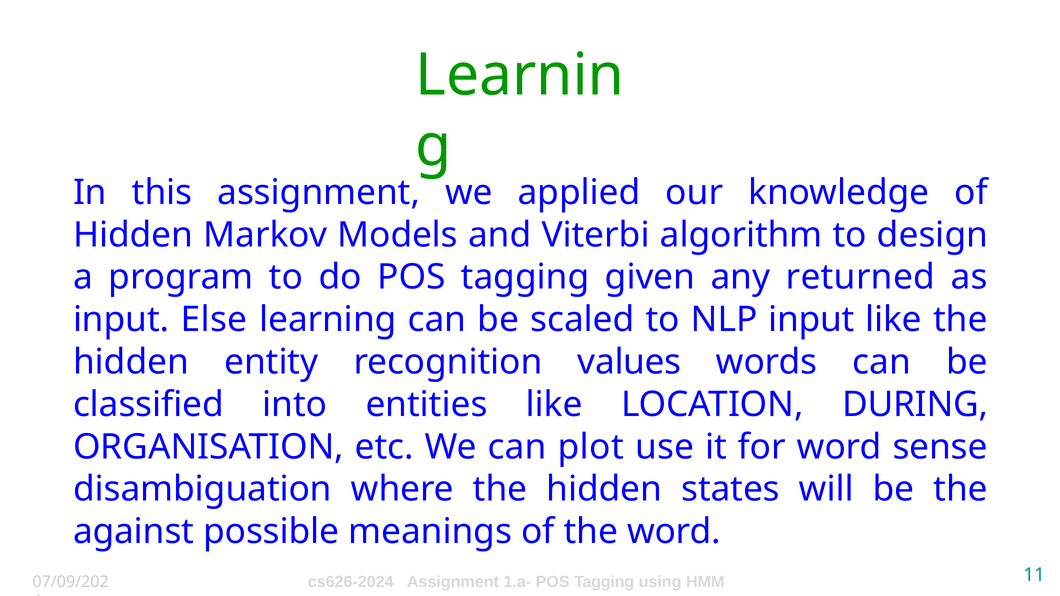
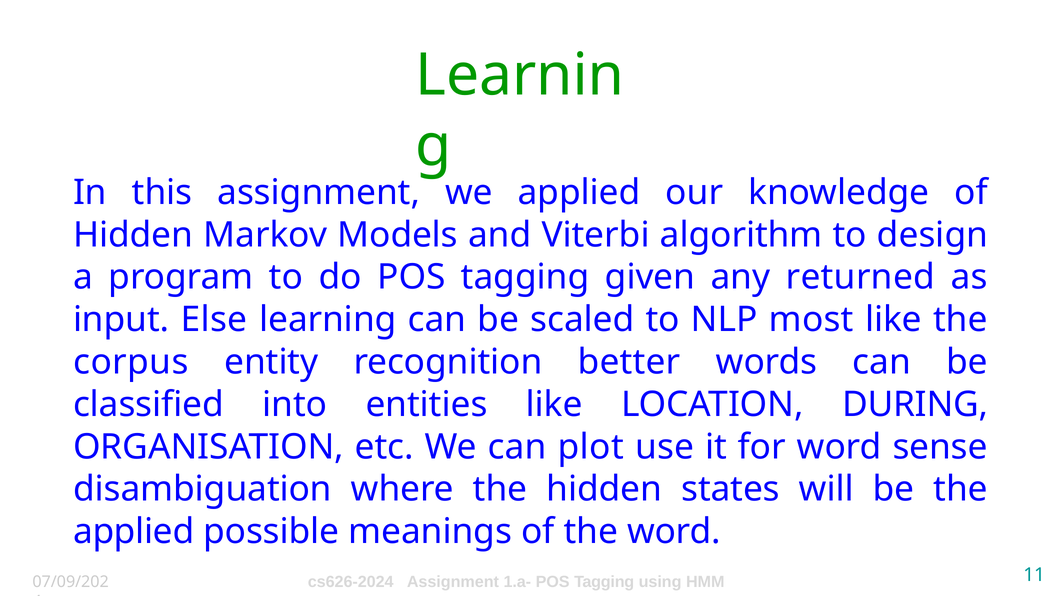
NLP input: input -> most
hidden at (131, 362): hidden -> corpus
values: values -> better
against at (134, 532): against -> applied
